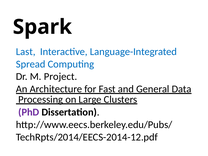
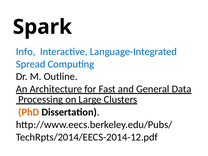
Last: Last -> Info
Project: Project -> Outline
PhD colour: purple -> orange
